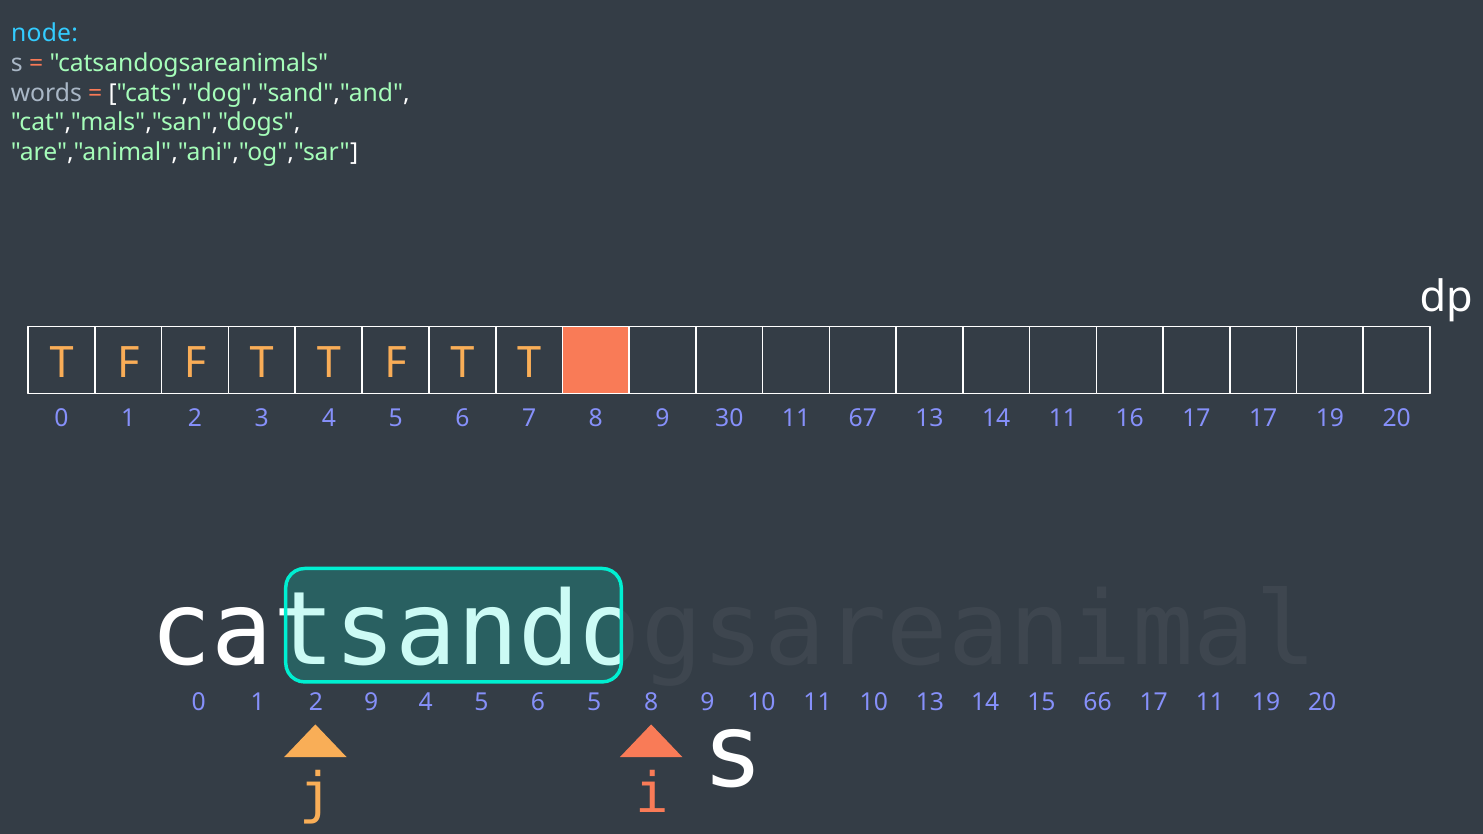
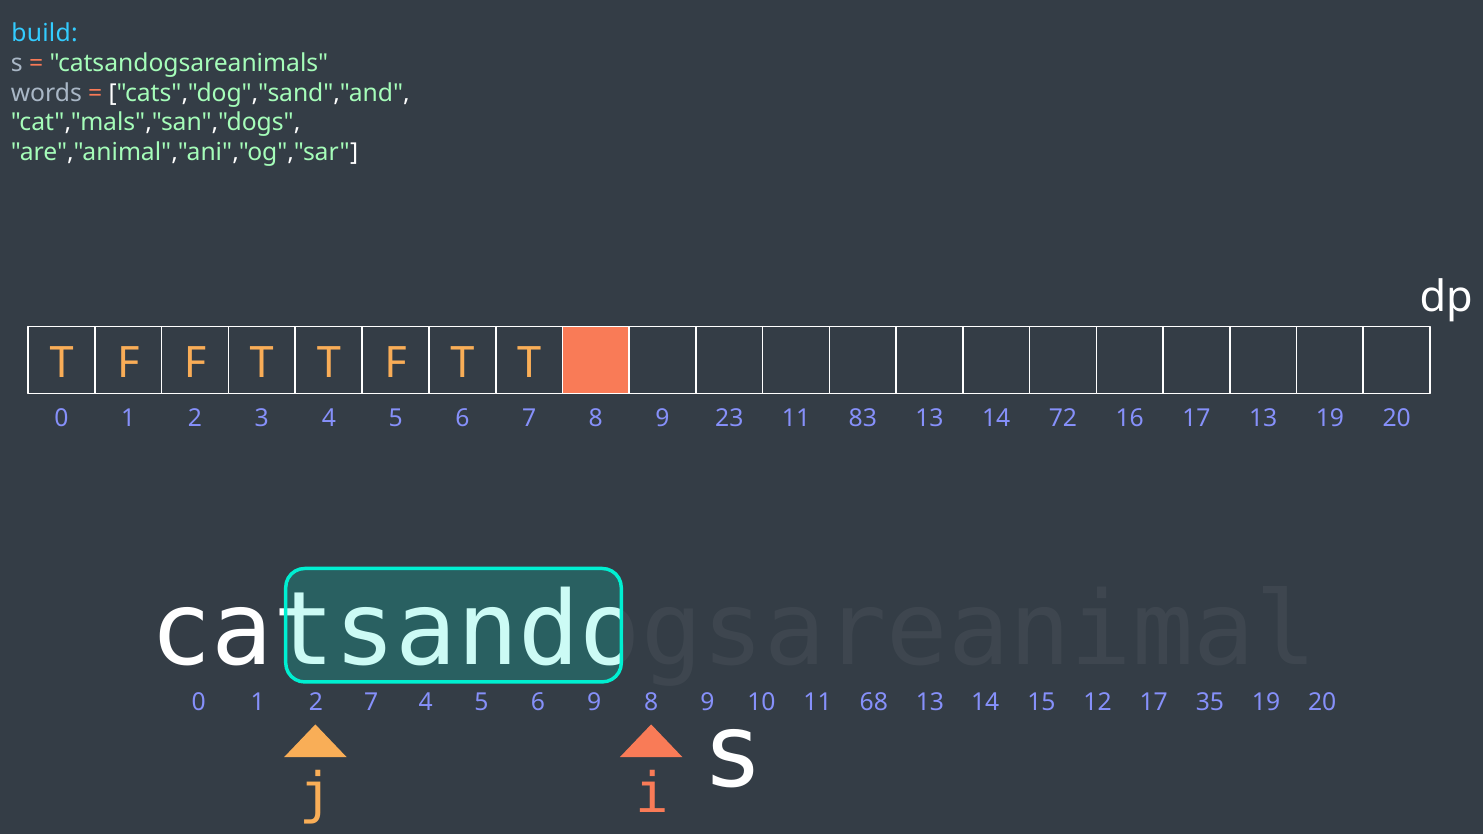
node: node -> build
30: 30 -> 23
67: 67 -> 83
14 11: 11 -> 72
17 17: 17 -> 13
2 9: 9 -> 7
6 5: 5 -> 9
11 10: 10 -> 68
66: 66 -> 12
17 11: 11 -> 35
